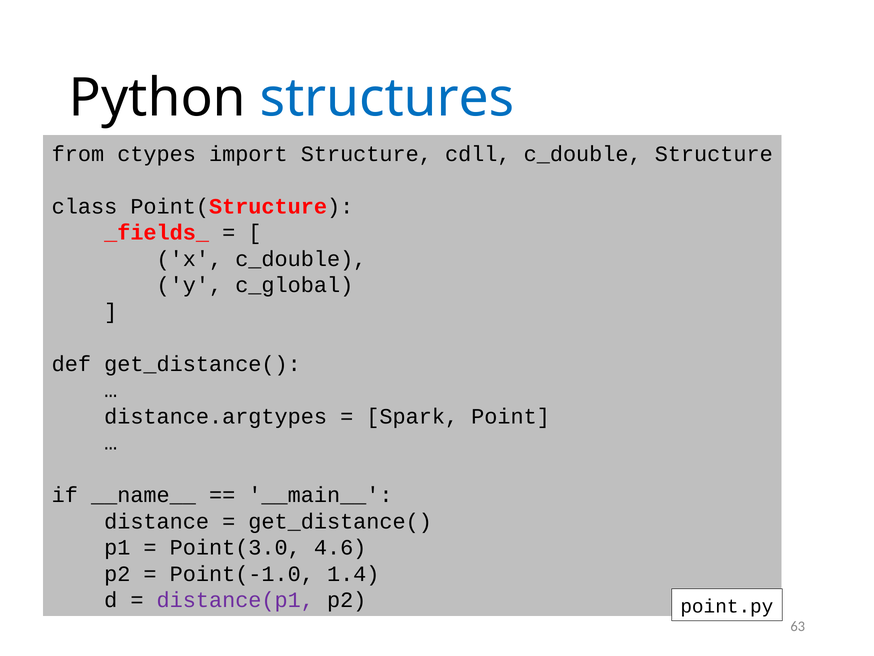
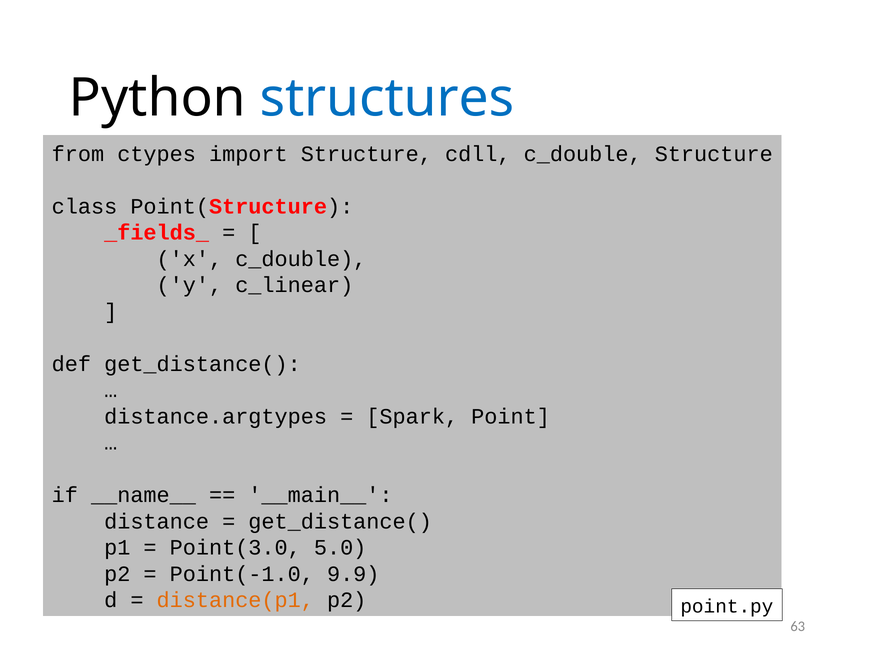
c_global: c_global -> c_linear
4.6: 4.6 -> 5.0
1.4: 1.4 -> 9.9
distance(p1 colour: purple -> orange
